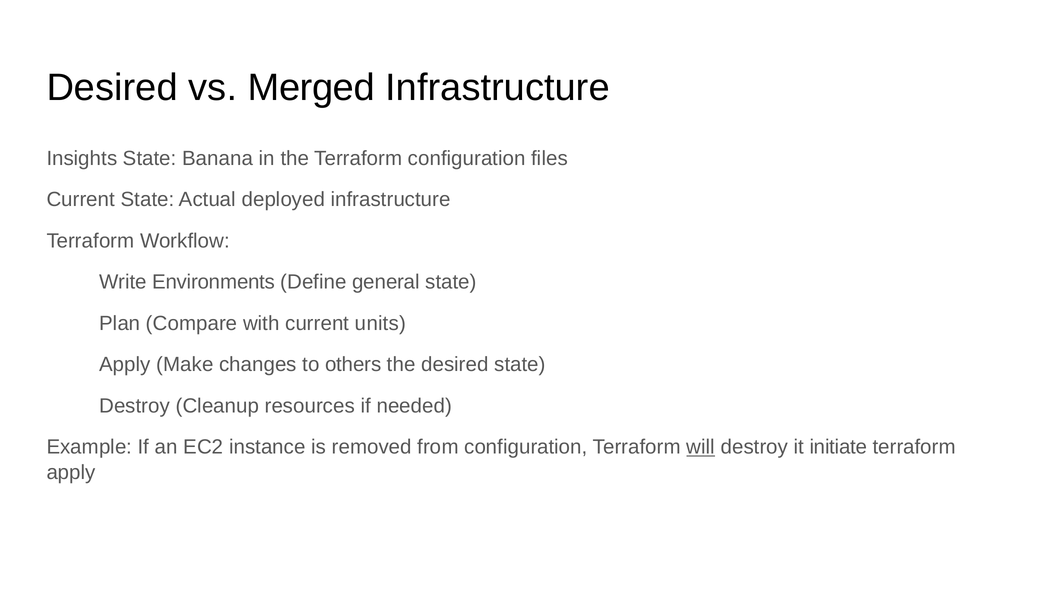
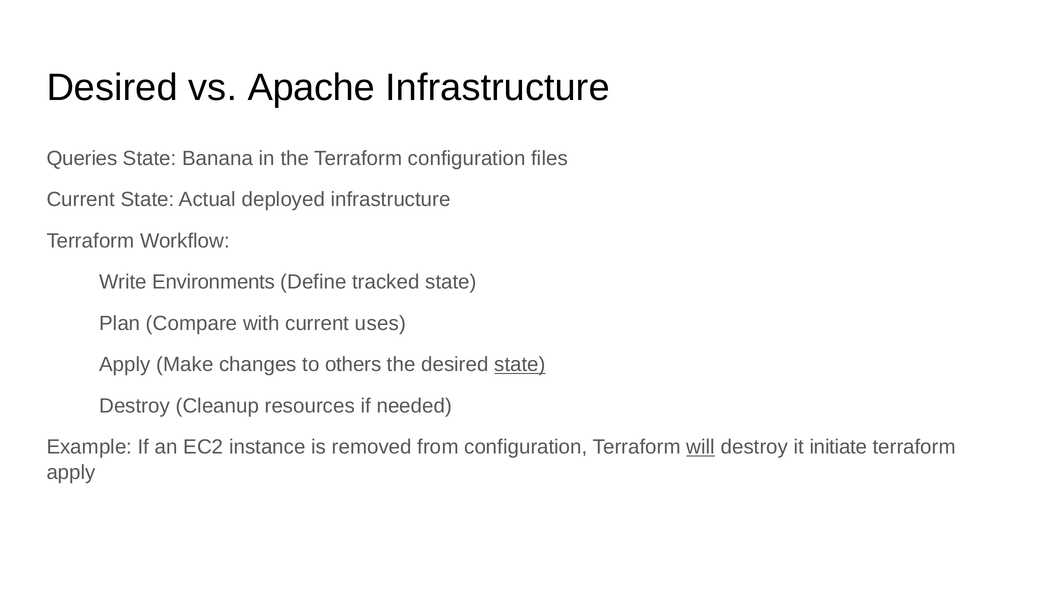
Merged: Merged -> Apache
Insights: Insights -> Queries
general: general -> tracked
units: units -> uses
state at (520, 364) underline: none -> present
